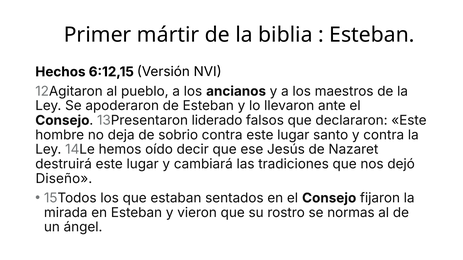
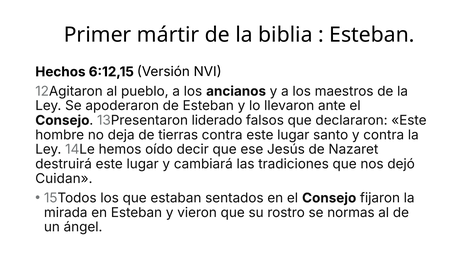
sobrio: sobrio -> tierras
Diseño: Diseño -> Cuidan
